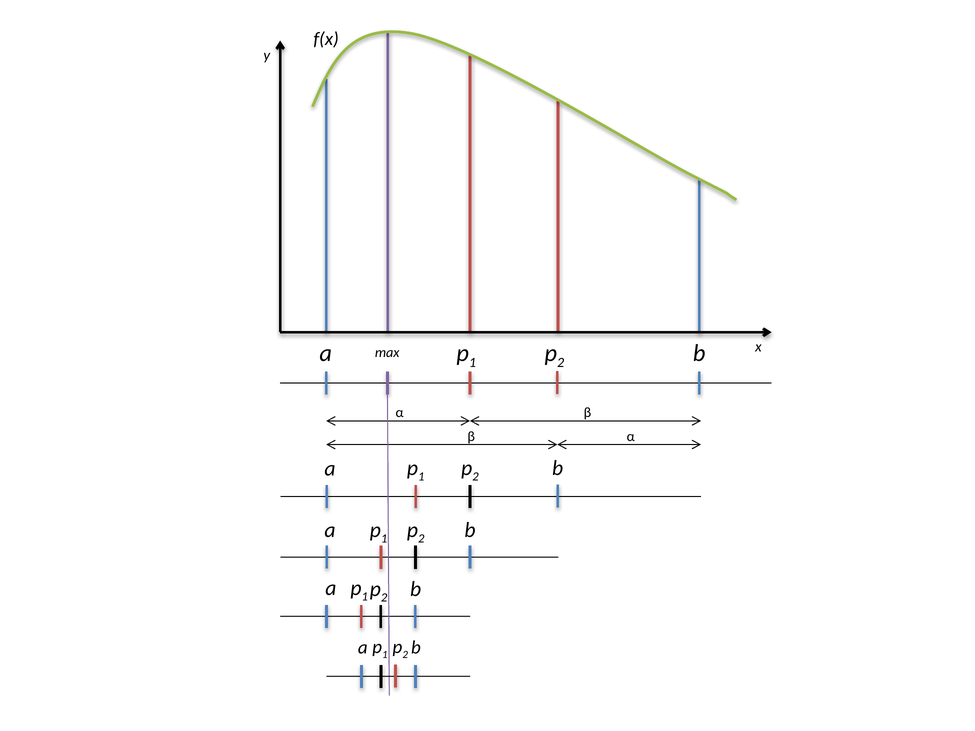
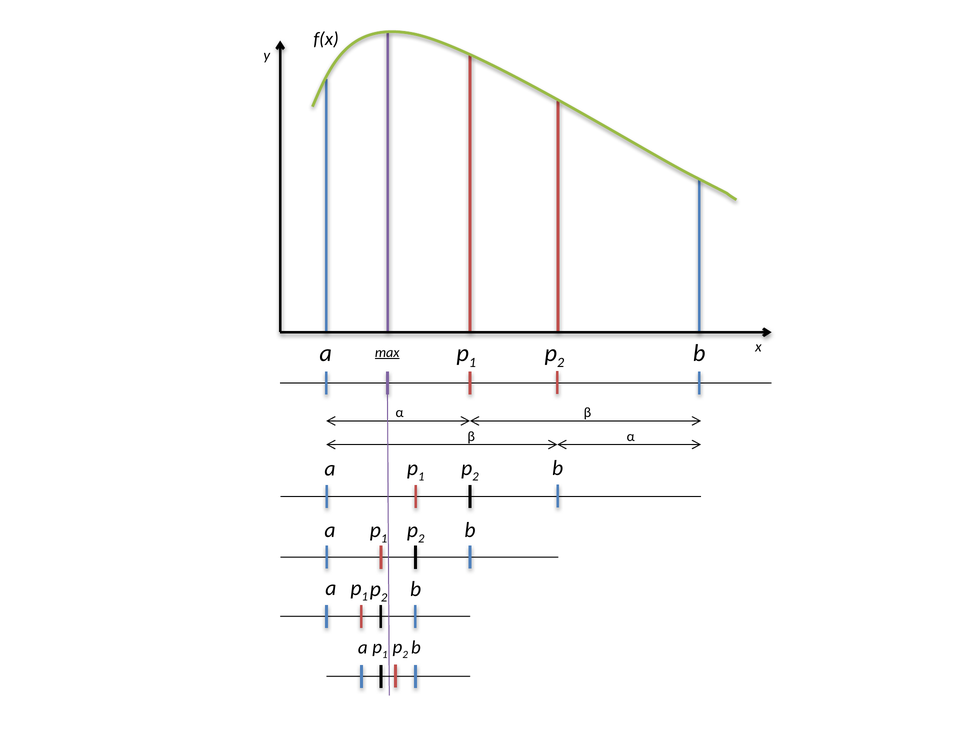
max underline: none -> present
